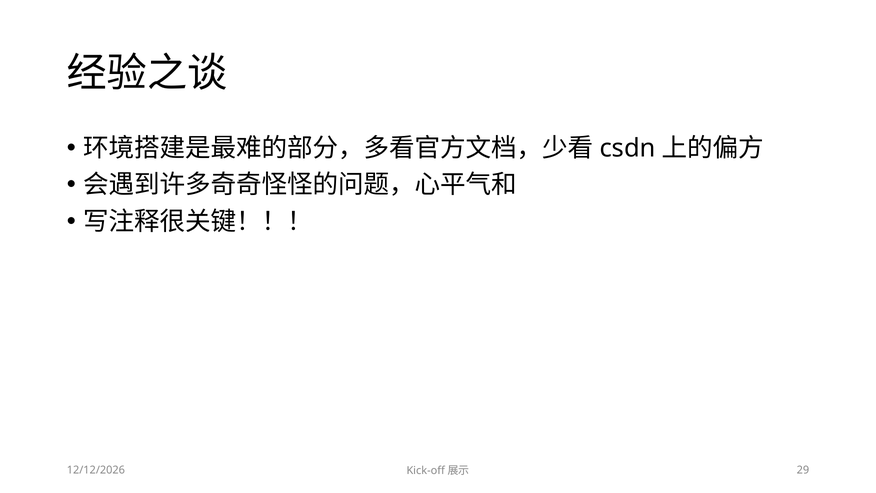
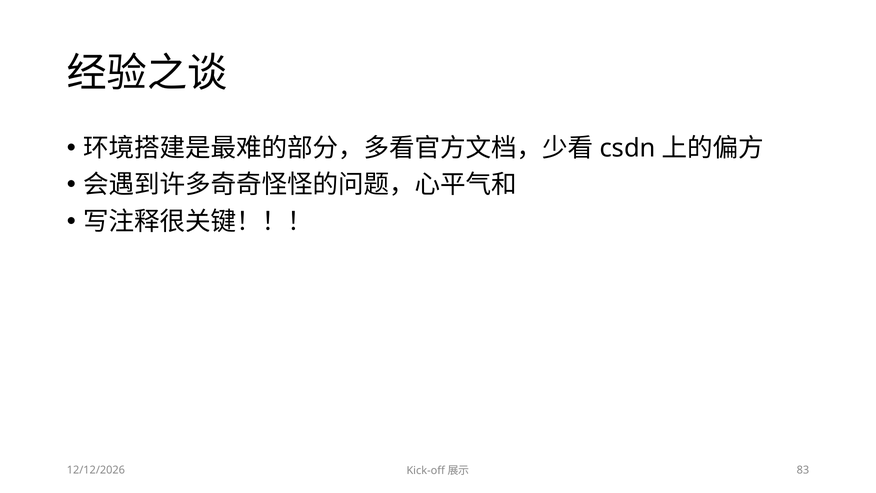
29: 29 -> 83
